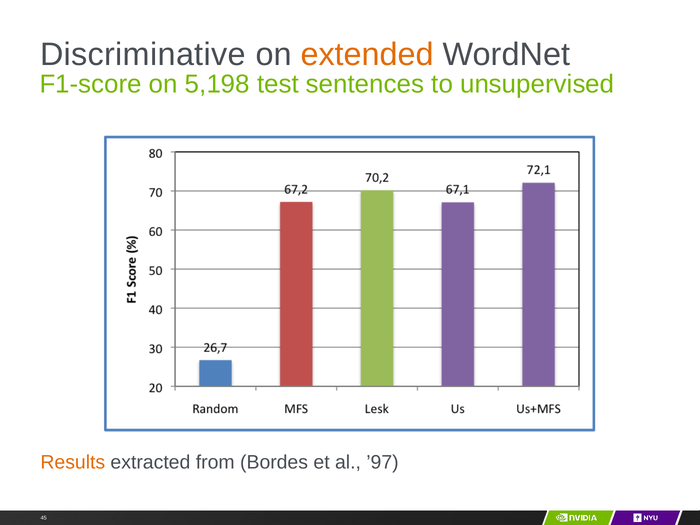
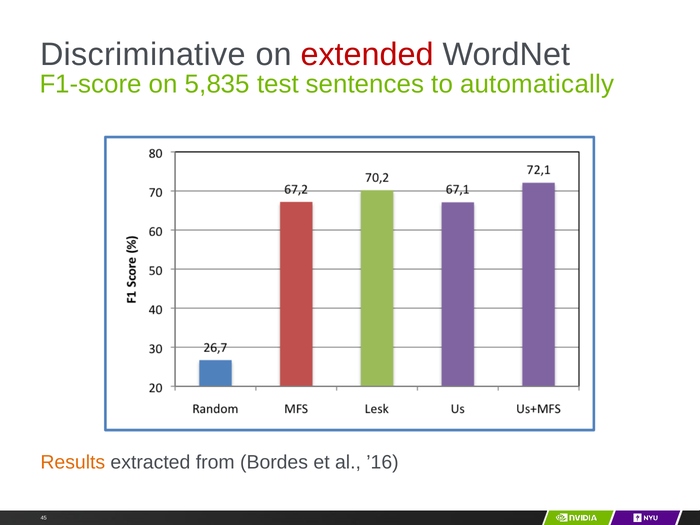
extended colour: orange -> red
5,198: 5,198 -> 5,835
unsupervised: unsupervised -> automatically
’97: ’97 -> ’16
